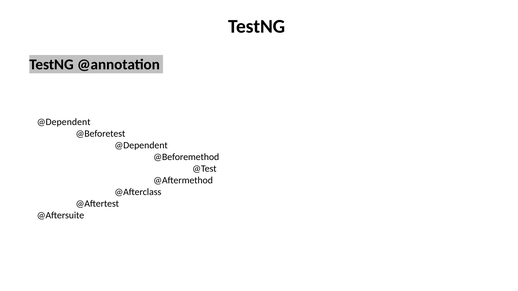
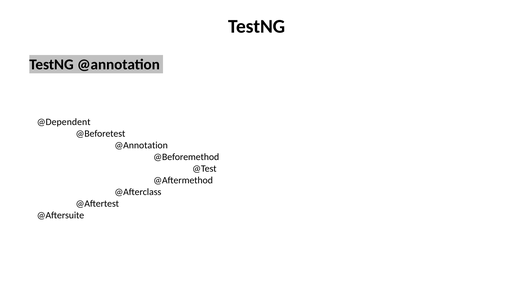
@Dependent at (141, 146): @Dependent -> @Annotation
